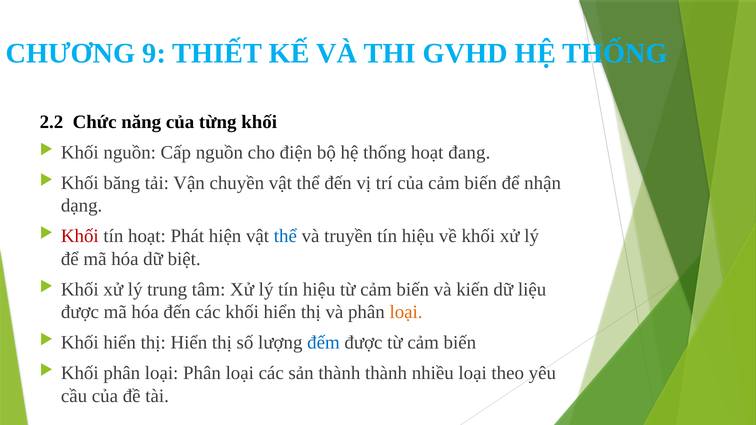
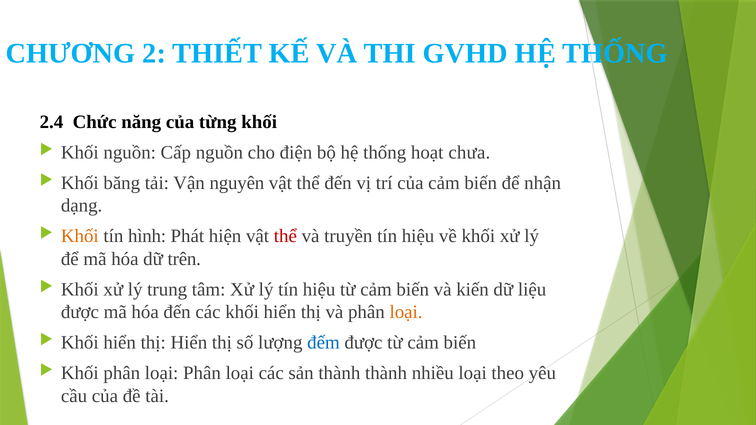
9: 9 -> 2
2.2: 2.2 -> 2.4
đang: đang -> chưa
chuyền: chuyền -> nguyên
Khối at (80, 236) colour: red -> orange
tín hoạt: hoạt -> hình
thể at (285, 236) colour: blue -> red
biệt: biệt -> trên
